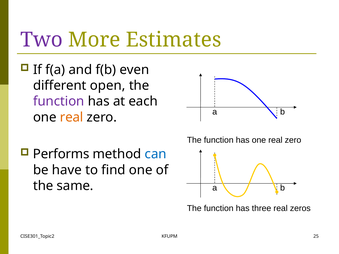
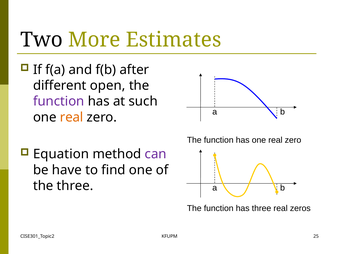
Two colour: purple -> black
even: even -> after
each: each -> such
Performs: Performs -> Equation
can colour: blue -> purple
the same: same -> three
